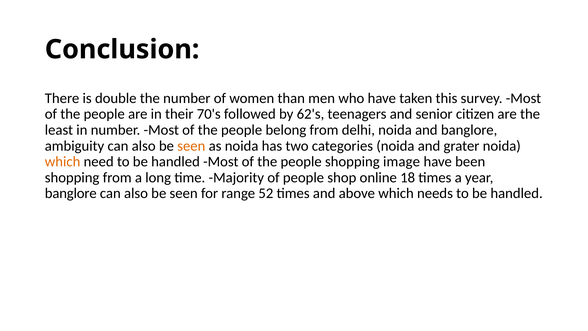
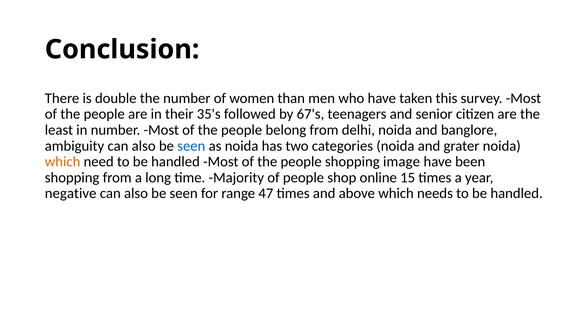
70's: 70's -> 35's
62's: 62's -> 67's
seen at (191, 146) colour: orange -> blue
18: 18 -> 15
banglore at (71, 193): banglore -> negative
52: 52 -> 47
